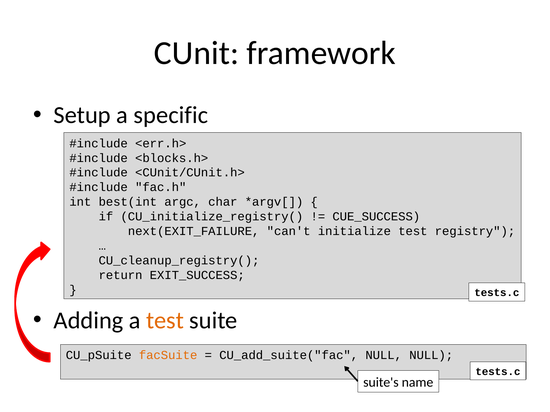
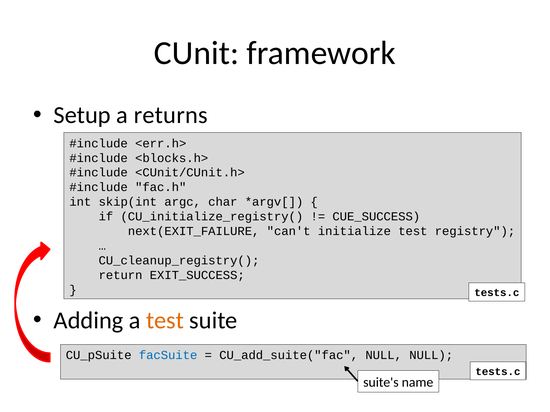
specific: specific -> returns
best(int: best(int -> skip(int
facSuite colour: orange -> blue
